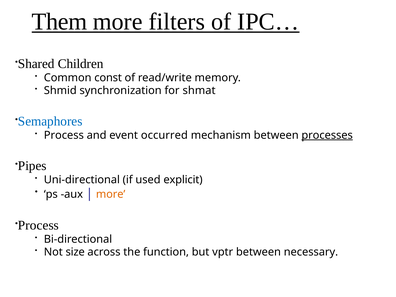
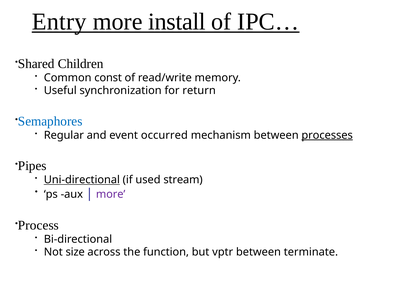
Them: Them -> Entry
filters: filters -> install
Shmid: Shmid -> Useful
shmat: shmat -> return
Process at (64, 135): Process -> Regular
Uni-directional underline: none -> present
explicit: explicit -> stream
more at (111, 194) colour: orange -> purple
necessary: necessary -> terminate
